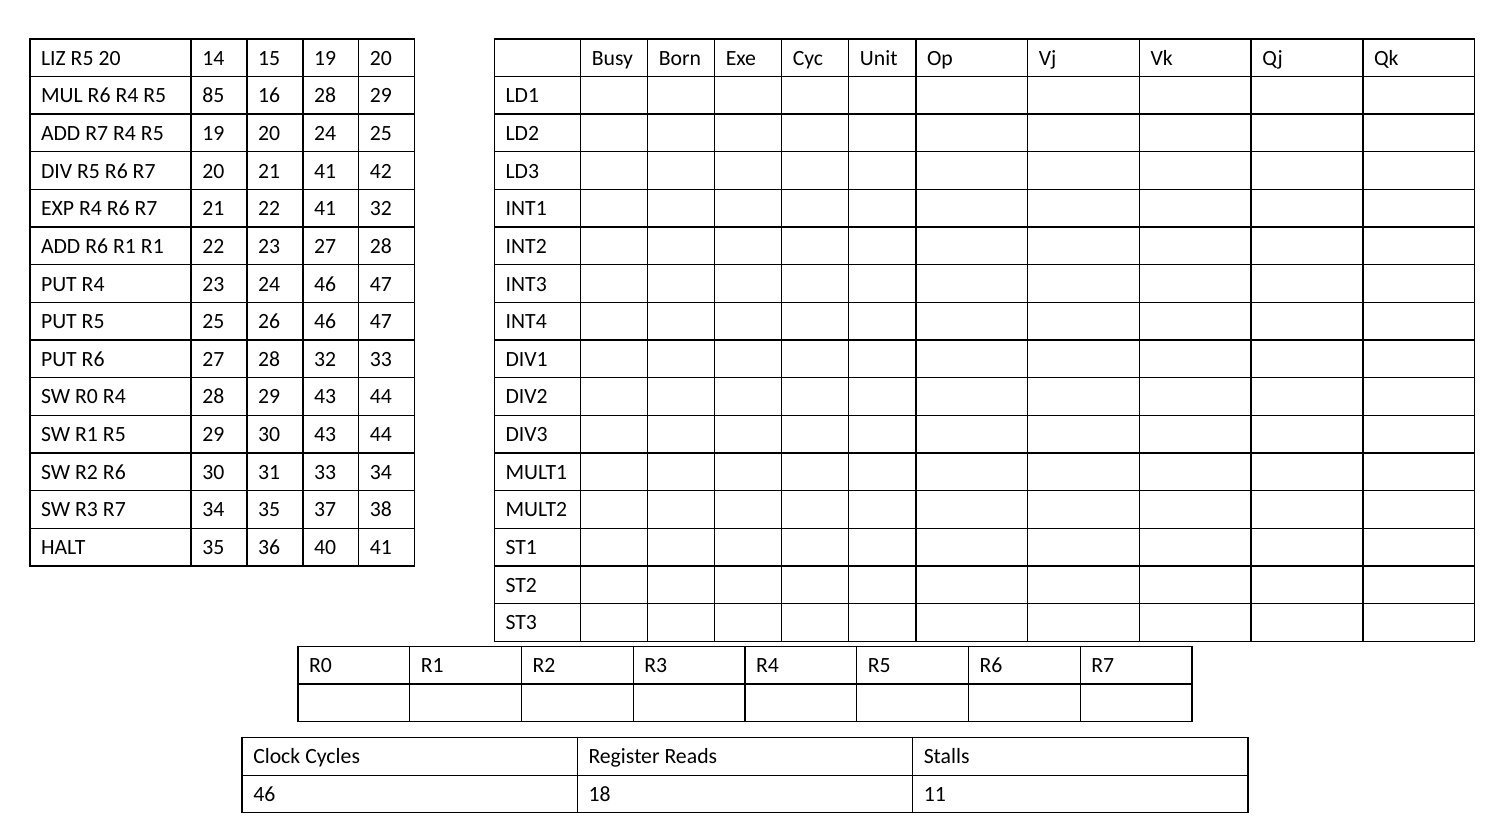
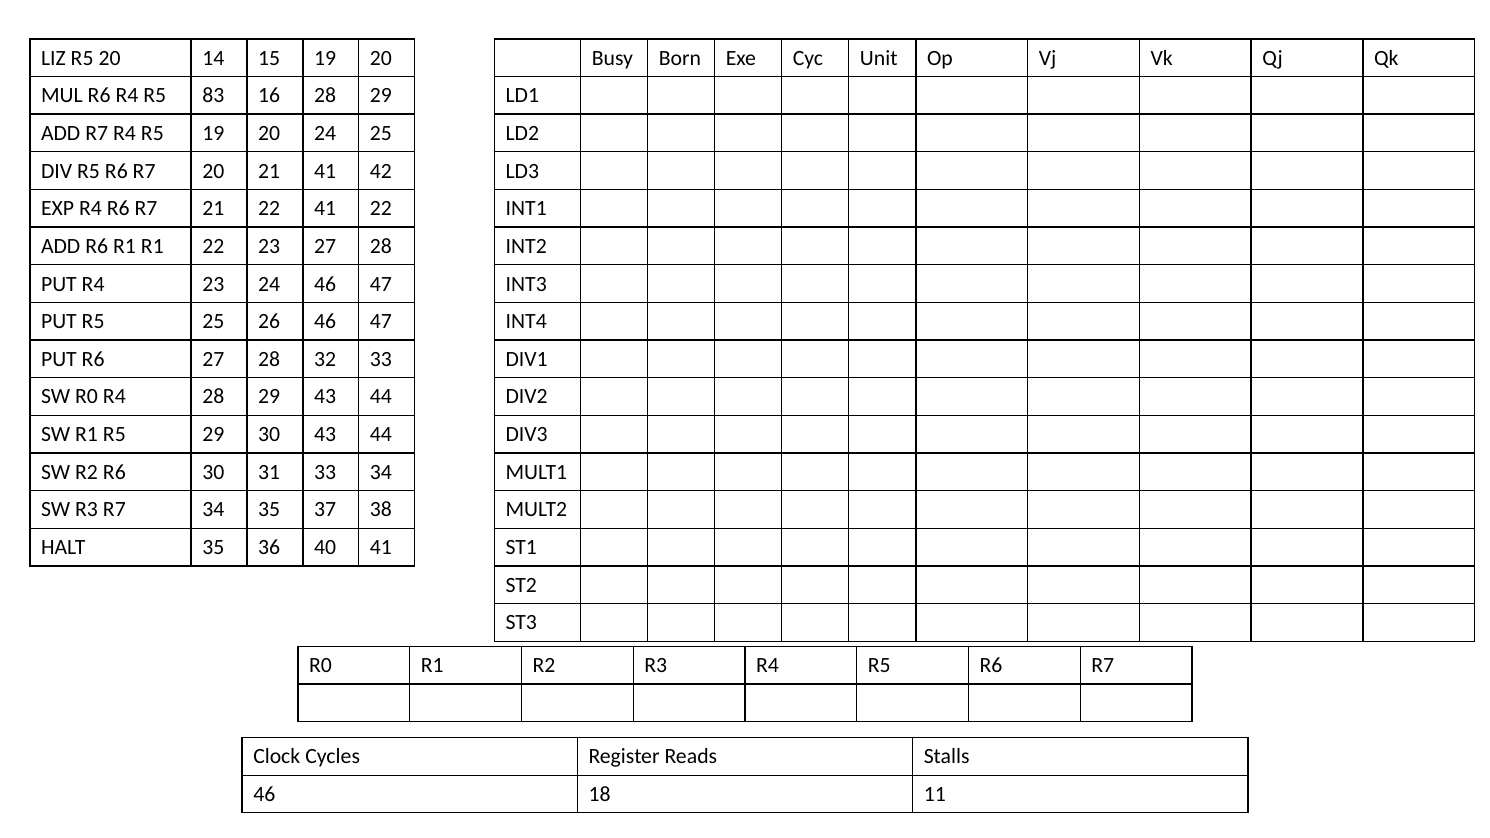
85: 85 -> 83
41 32: 32 -> 22
